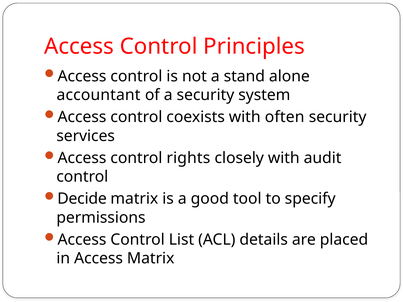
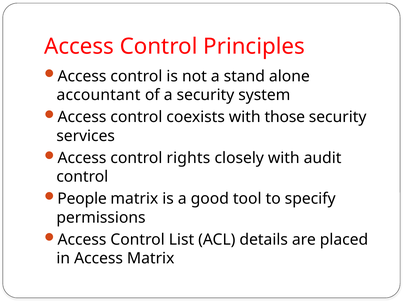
often: often -> those
Decide: Decide -> People
